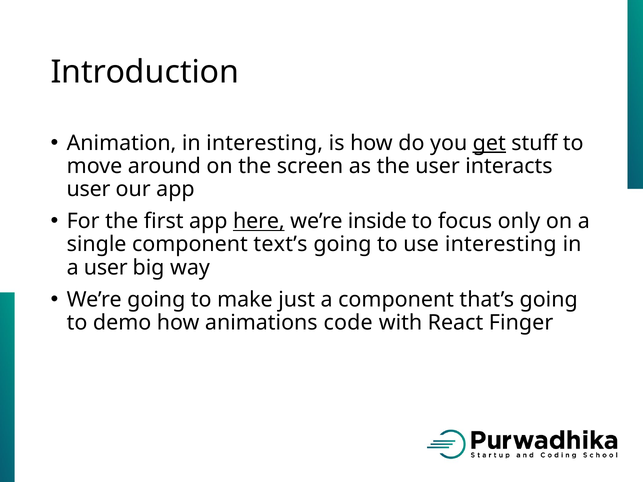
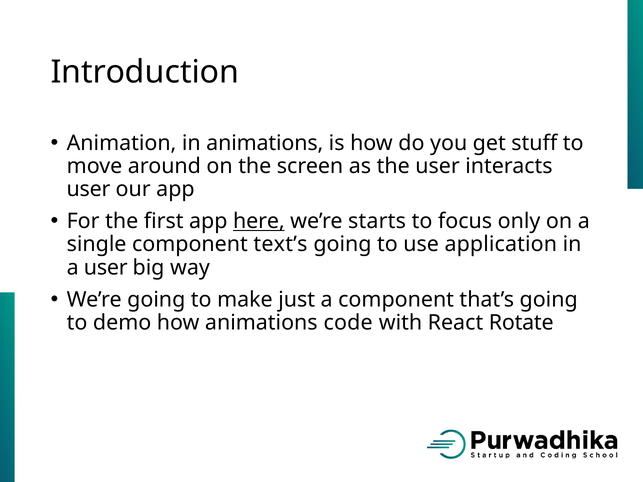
in interesting: interesting -> animations
get underline: present -> none
inside: inside -> starts
use interesting: interesting -> application
Finger: Finger -> Rotate
